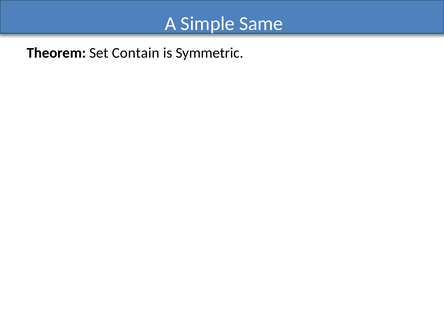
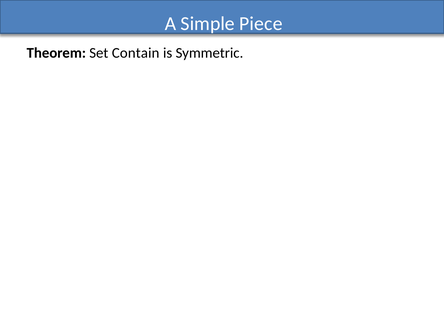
Same: Same -> Piece
